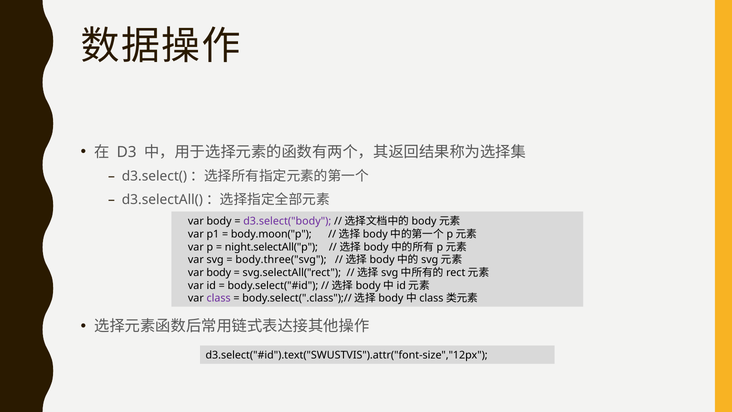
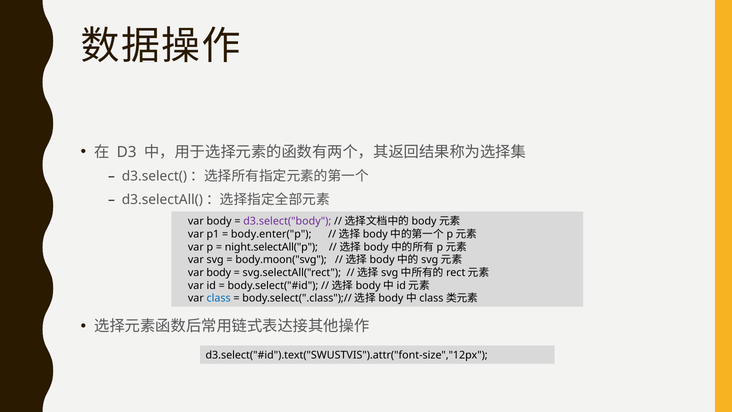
body.moon("p: body.moon("p -> body.enter("p
body.three("svg: body.three("svg -> body.moon("svg
class colour: purple -> blue
